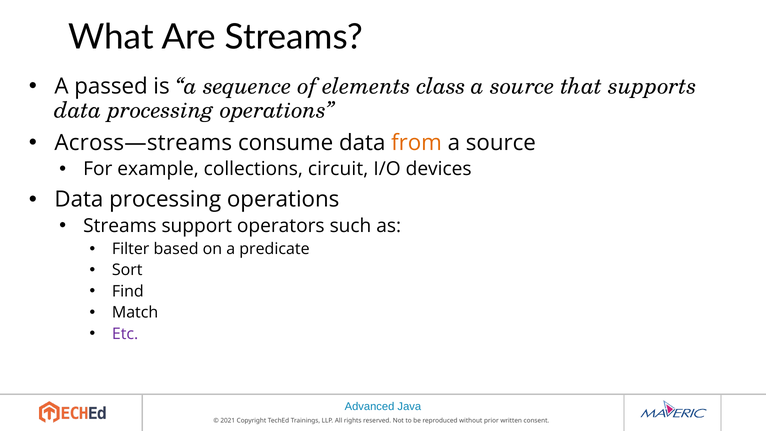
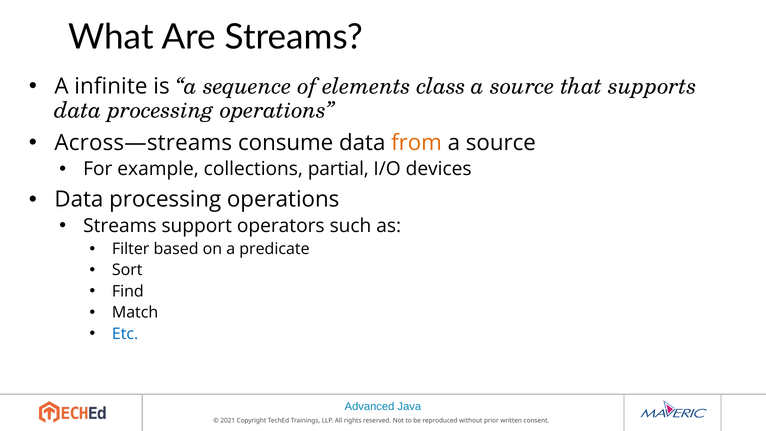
passed: passed -> infinite
circuit: circuit -> partial
Etc colour: purple -> blue
